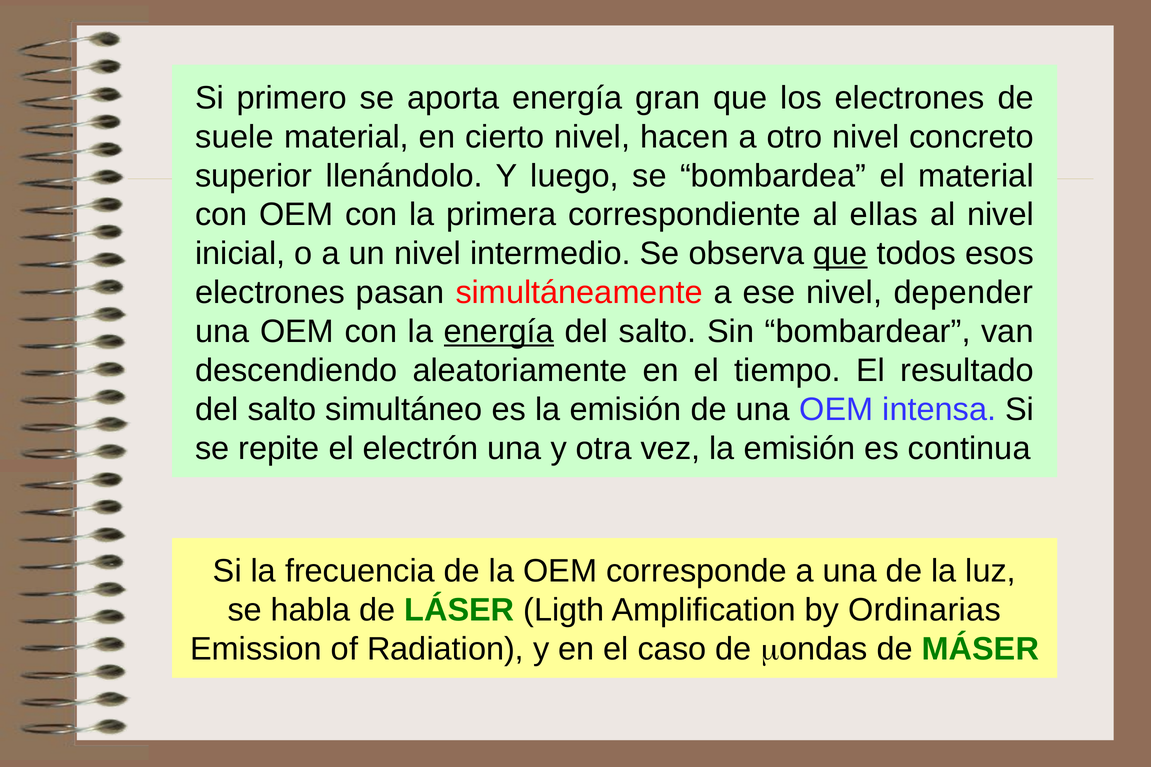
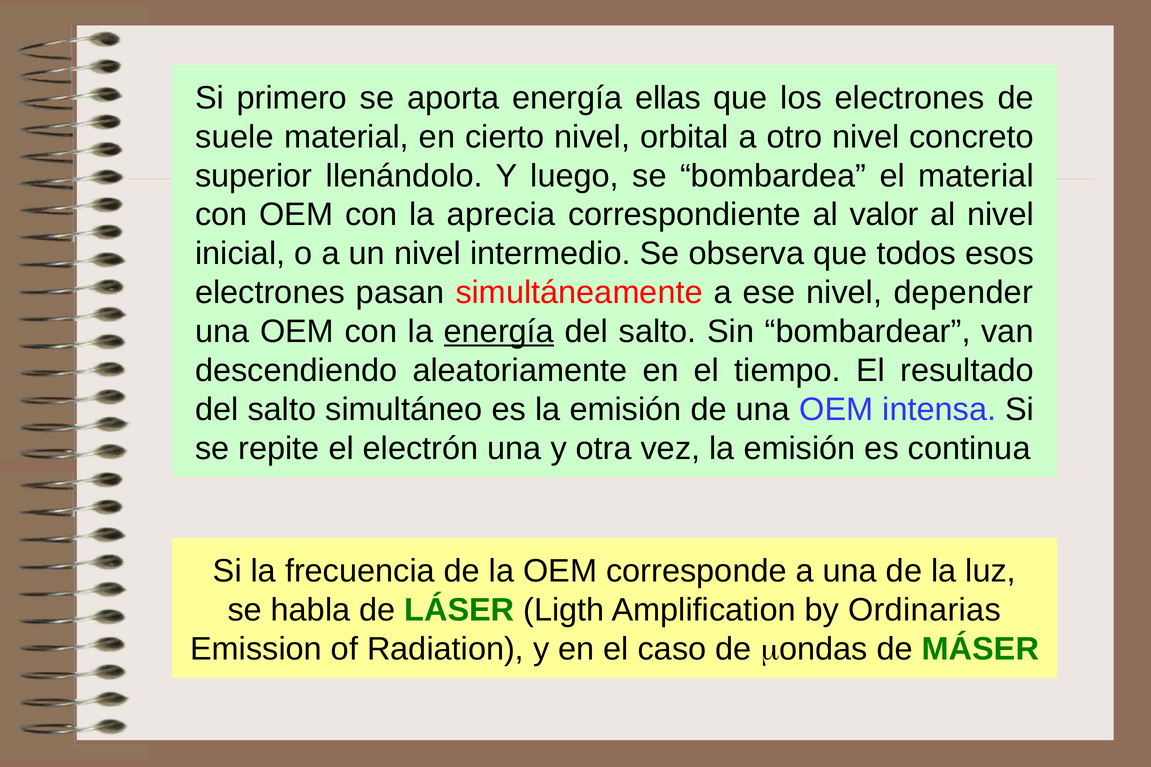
gran: gran -> ellas
hacen: hacen -> orbital
primera: primera -> aprecia
ellas: ellas -> valor
que at (840, 254) underline: present -> none
